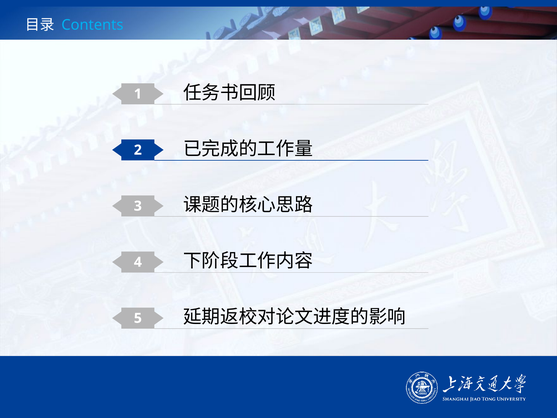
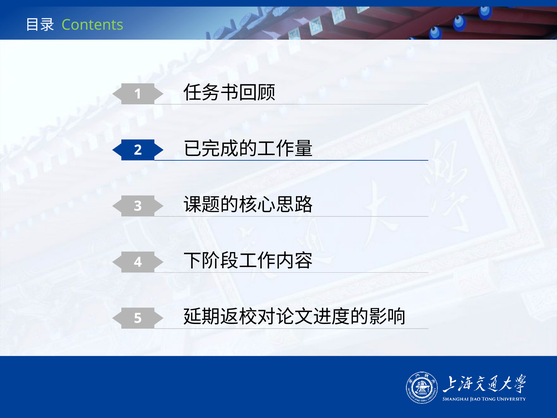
Contents colour: light blue -> light green
